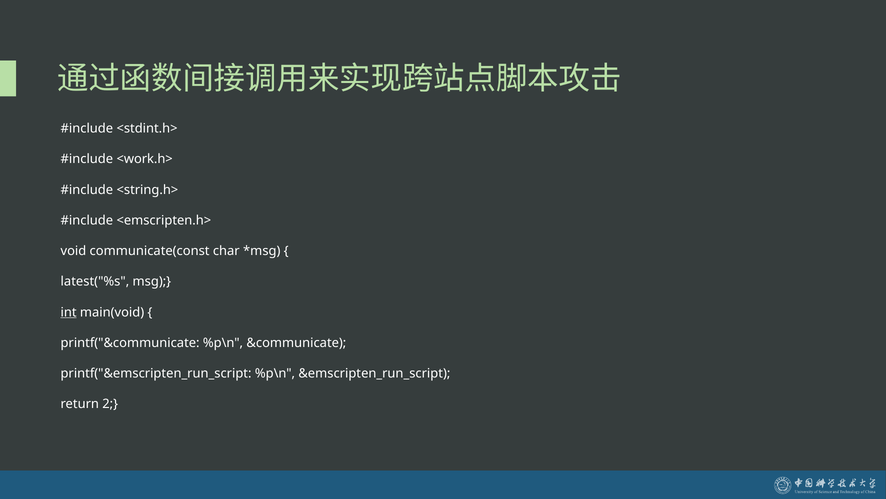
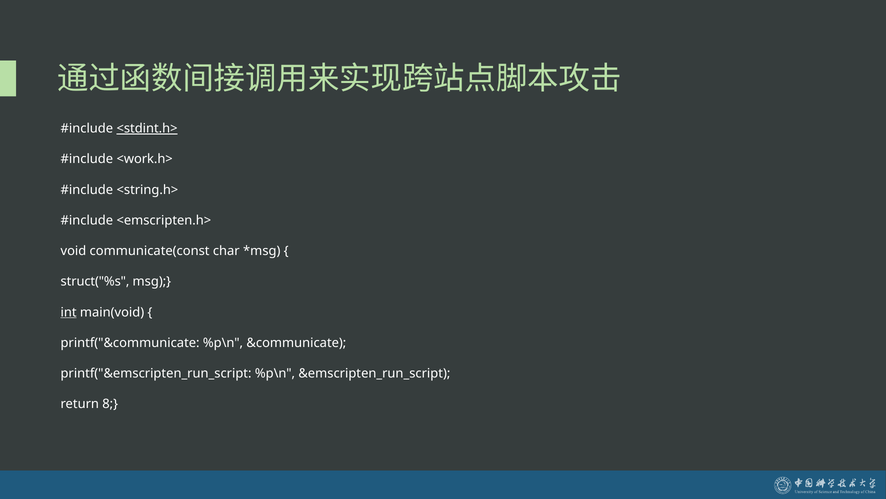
<stdint.h> underline: none -> present
latest("%s: latest("%s -> struct("%s
2: 2 -> 8
